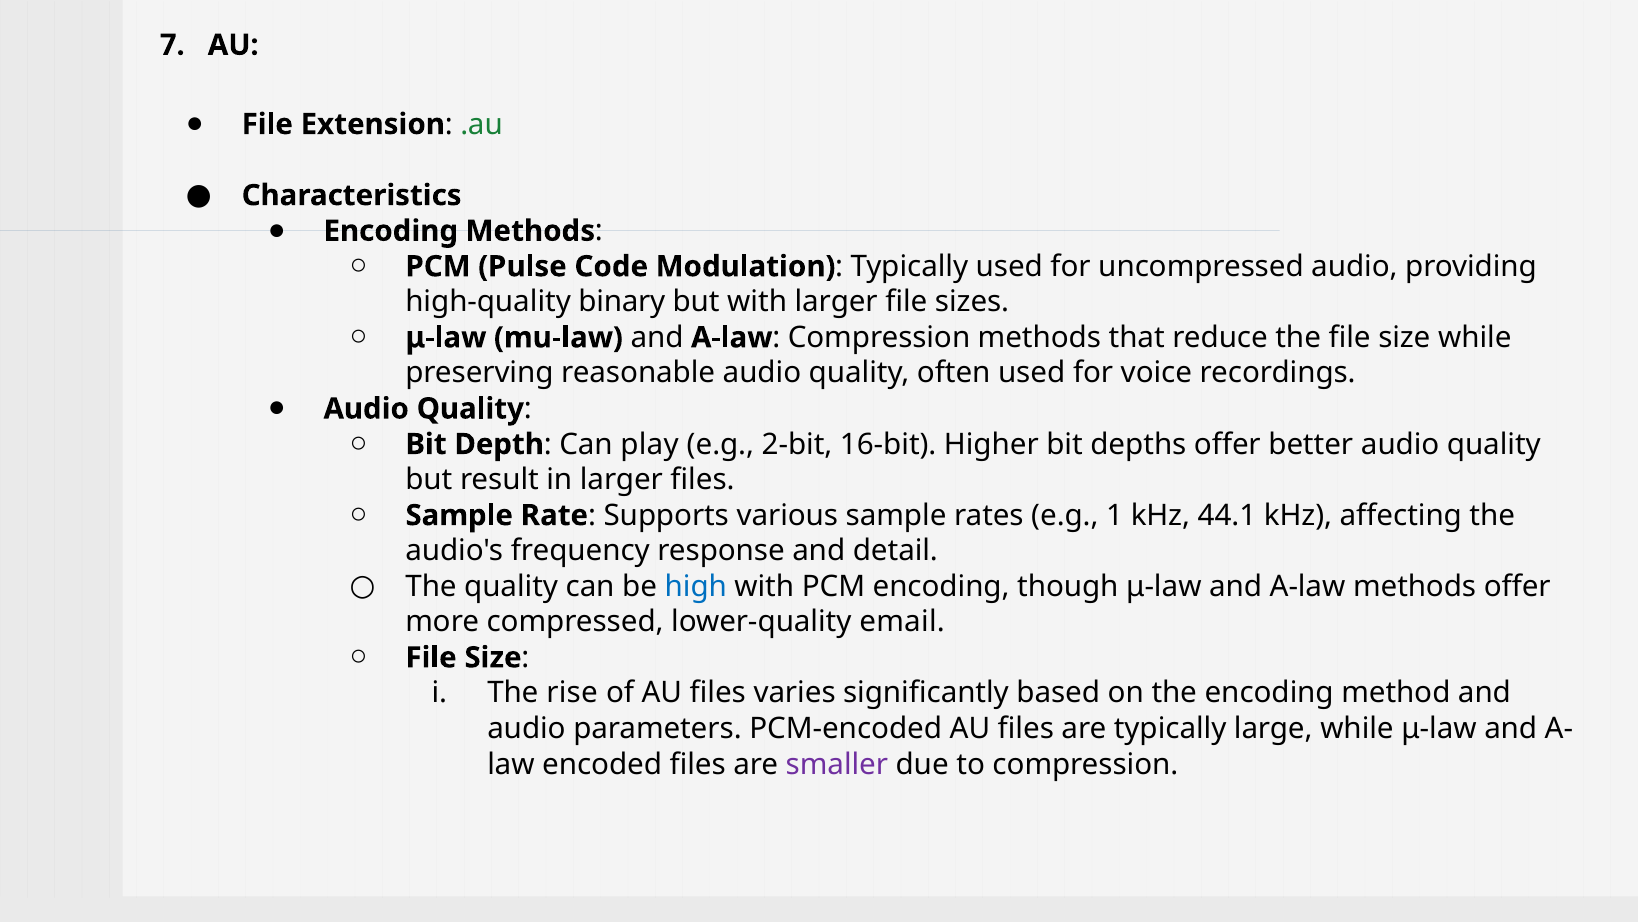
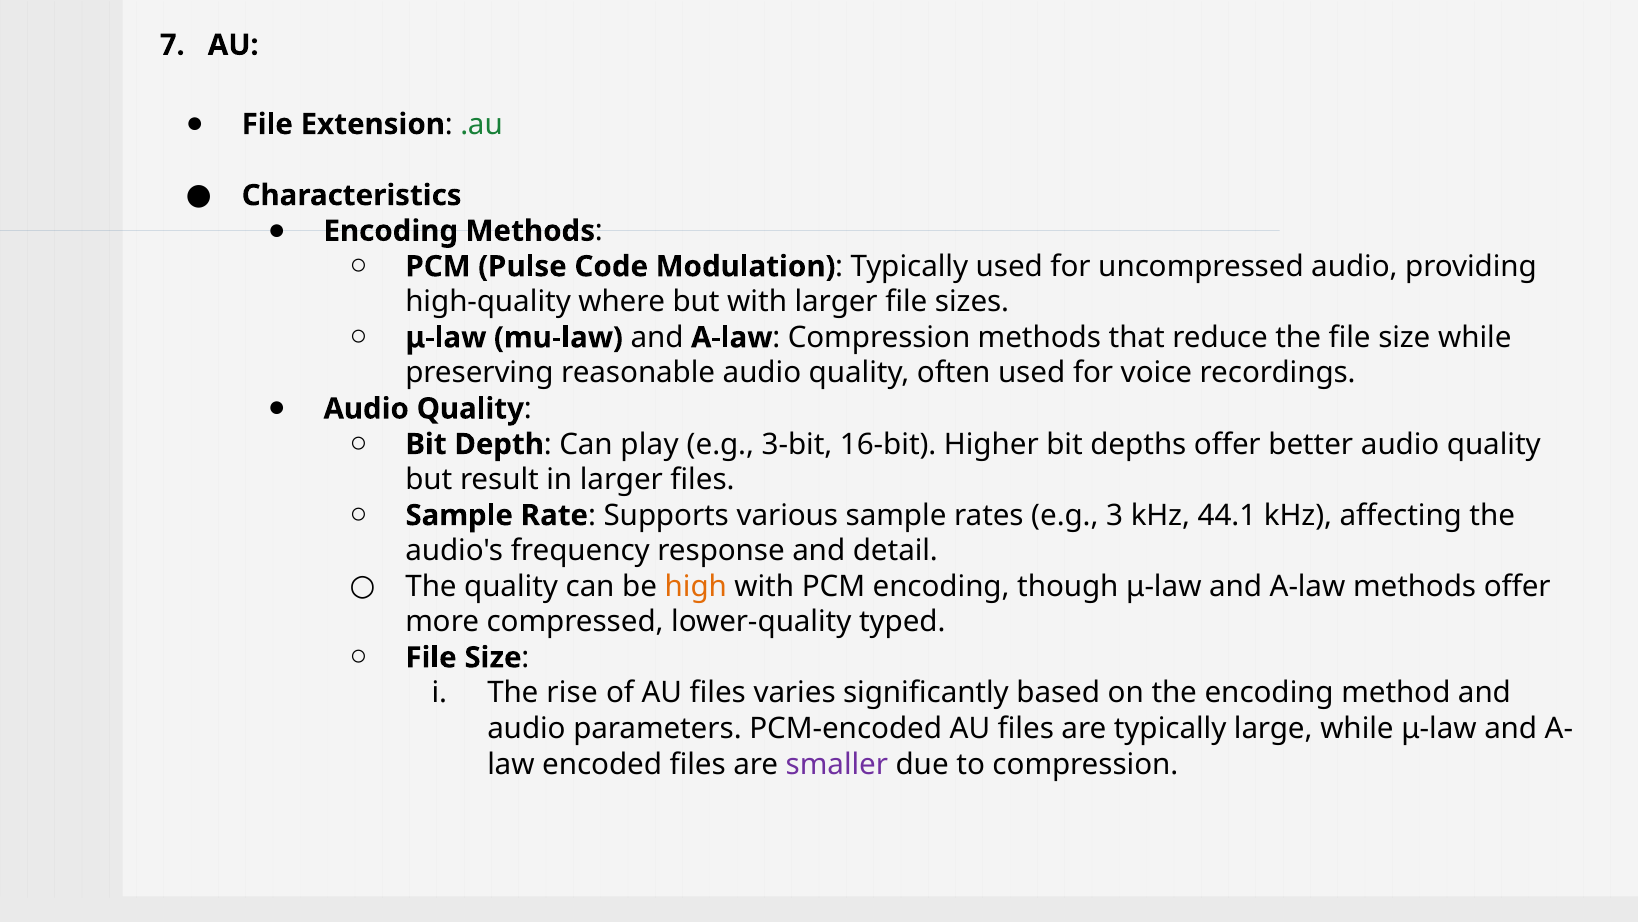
binary: binary -> where
2-bit: 2-bit -> 3-bit
1: 1 -> 3
high colour: blue -> orange
email: email -> typed
